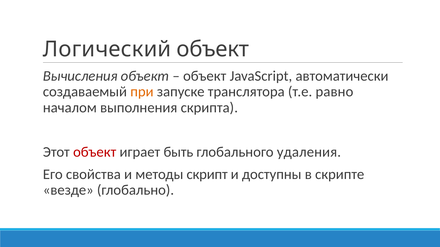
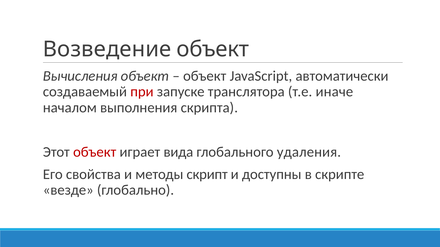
Логический: Логический -> Возведение
при colour: orange -> red
равно: равно -> иначе
быть: быть -> вида
